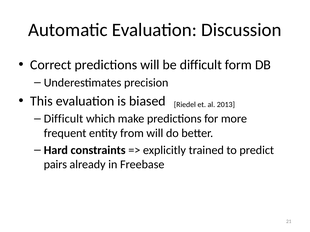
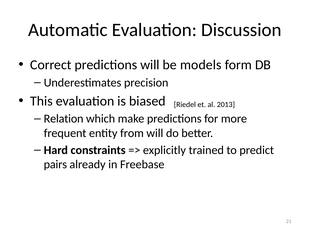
be difficult: difficult -> models
Difficult at (63, 119): Difficult -> Relation
